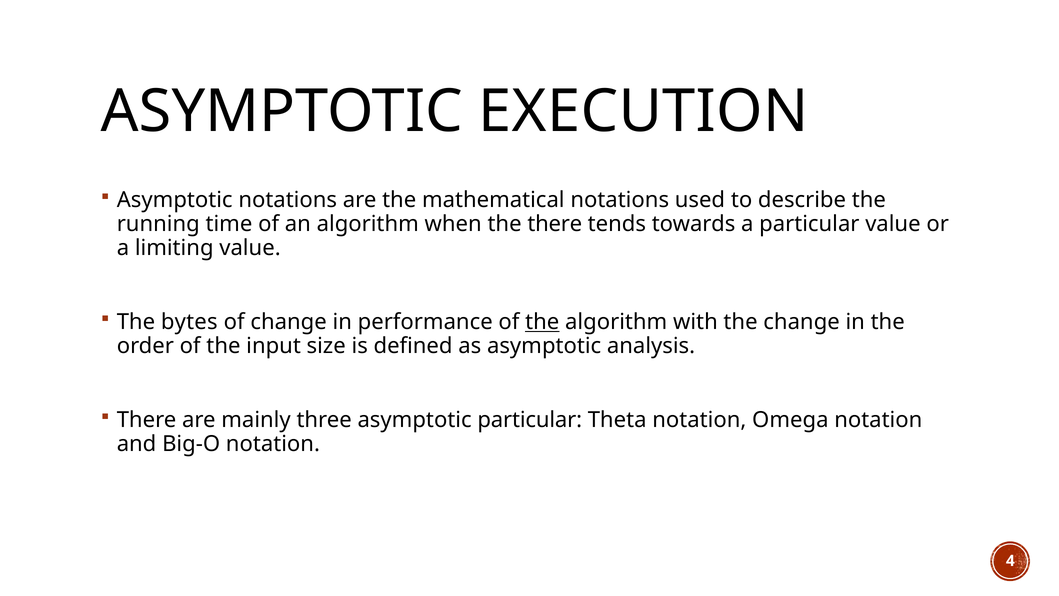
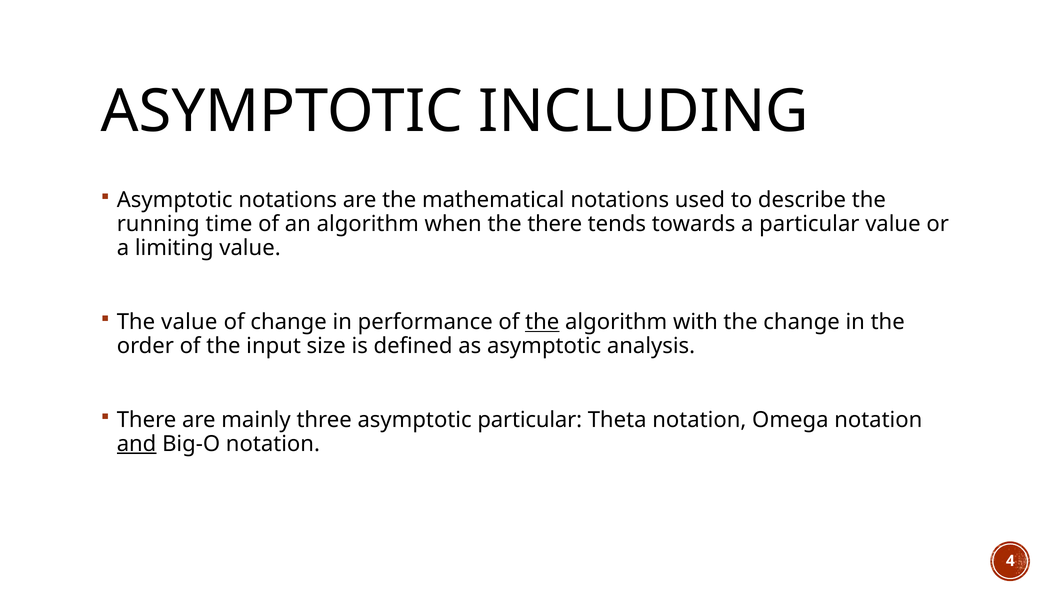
EXECUTION: EXECUTION -> INCLUDING
The bytes: bytes -> value
and underline: none -> present
